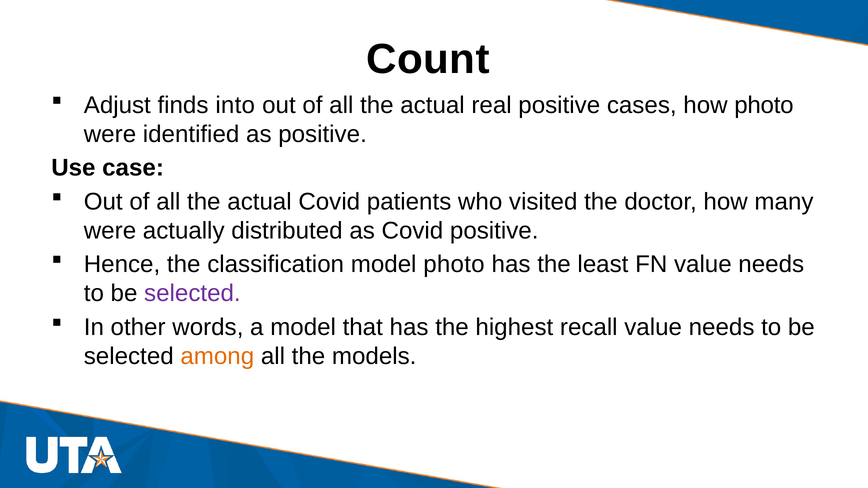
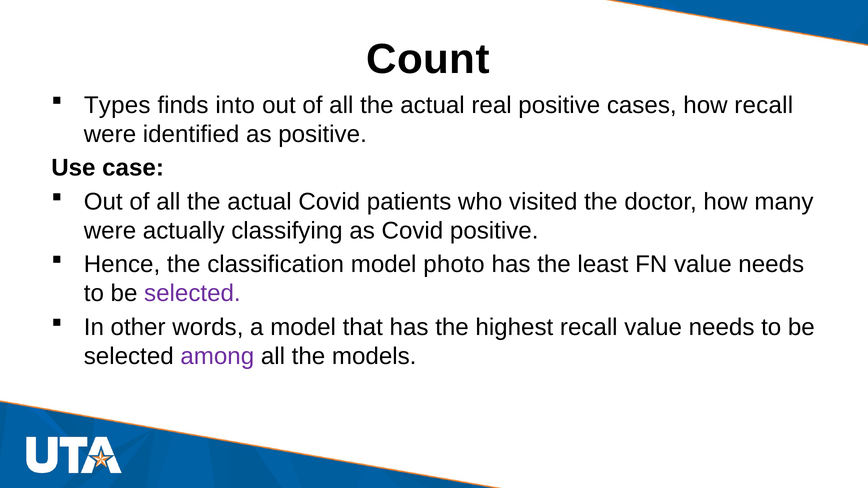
Adjust: Adjust -> Types
how photo: photo -> recall
distributed: distributed -> classifying
among colour: orange -> purple
